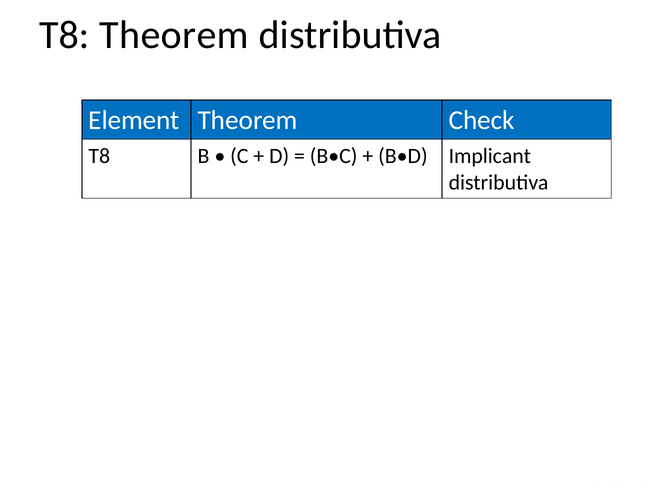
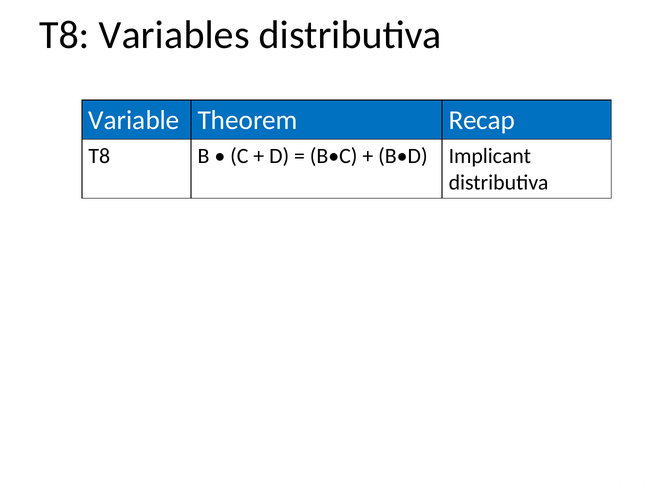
T8 Theorem: Theorem -> Variables
Element: Element -> Variable
Check: Check -> Recap
